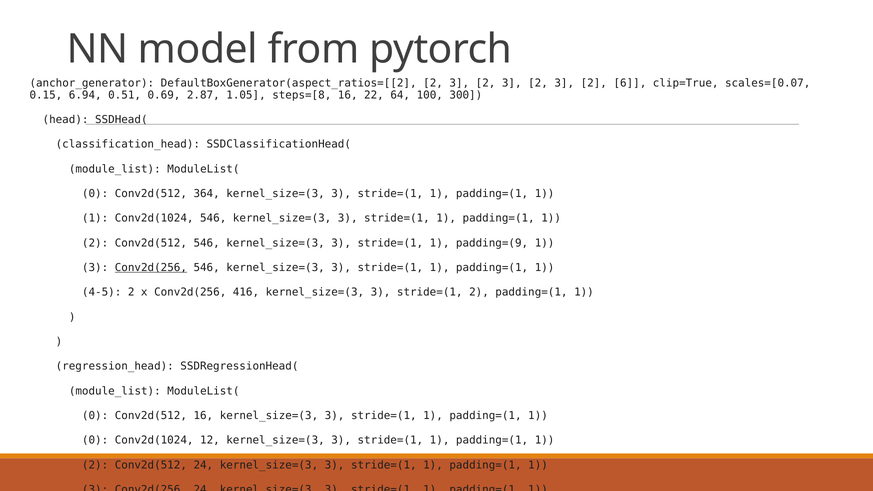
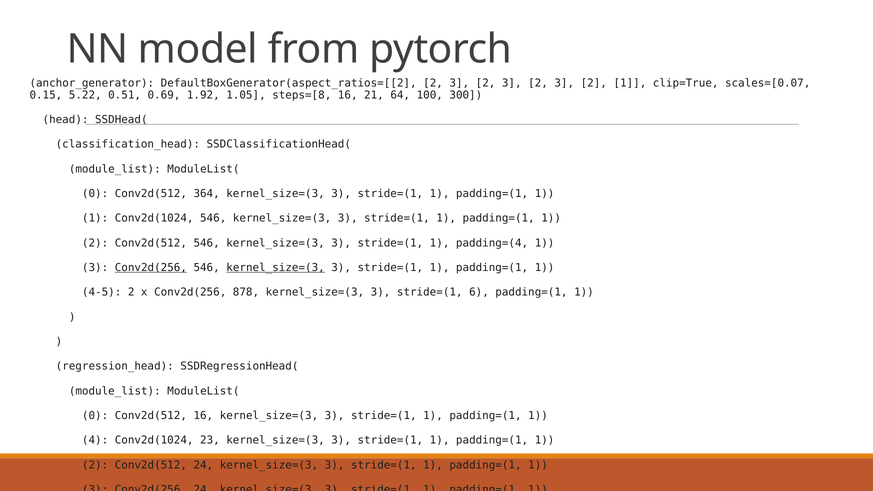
2 6: 6 -> 1
6.94: 6.94 -> 5.22
2.87: 2.87 -> 1.92
22: 22 -> 21
padding=(9: padding=(9 -> padding=(4
kernel_size=(3 at (276, 268) underline: none -> present
416: 416 -> 878
stride=(1 2: 2 -> 6
0 at (95, 440): 0 -> 4
12: 12 -> 23
